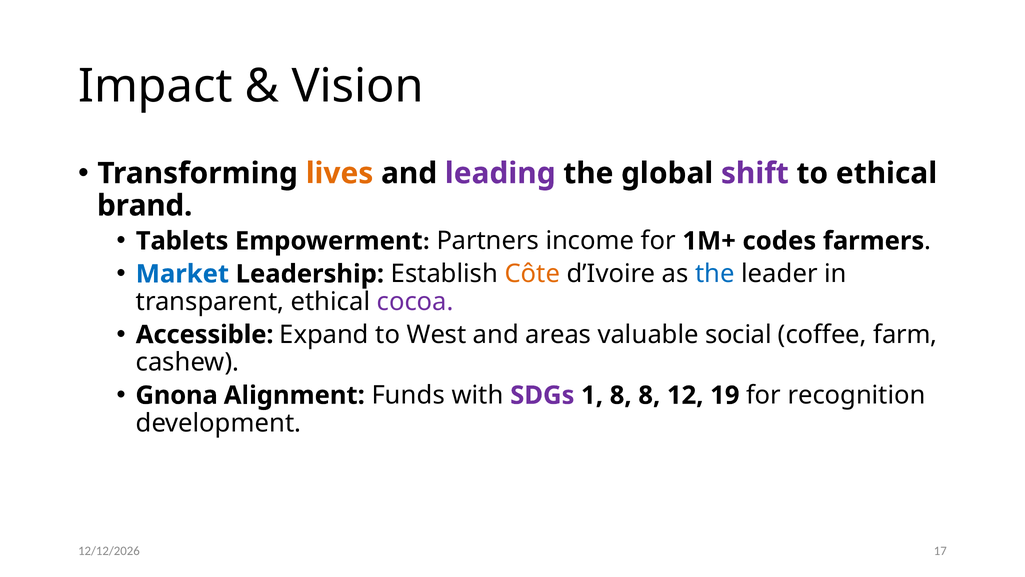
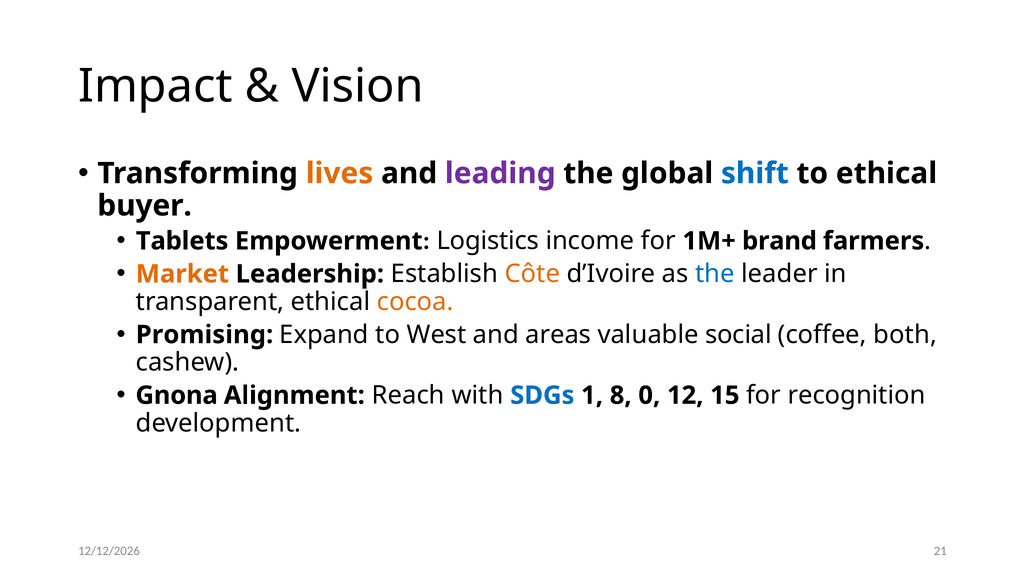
shift colour: purple -> blue
brand: brand -> buyer
Partners: Partners -> Logistics
codes: codes -> brand
Market colour: blue -> orange
cocoa colour: purple -> orange
Accessible: Accessible -> Promising
farm: farm -> both
Funds: Funds -> Reach
SDGs colour: purple -> blue
8 8: 8 -> 0
19: 19 -> 15
17: 17 -> 21
